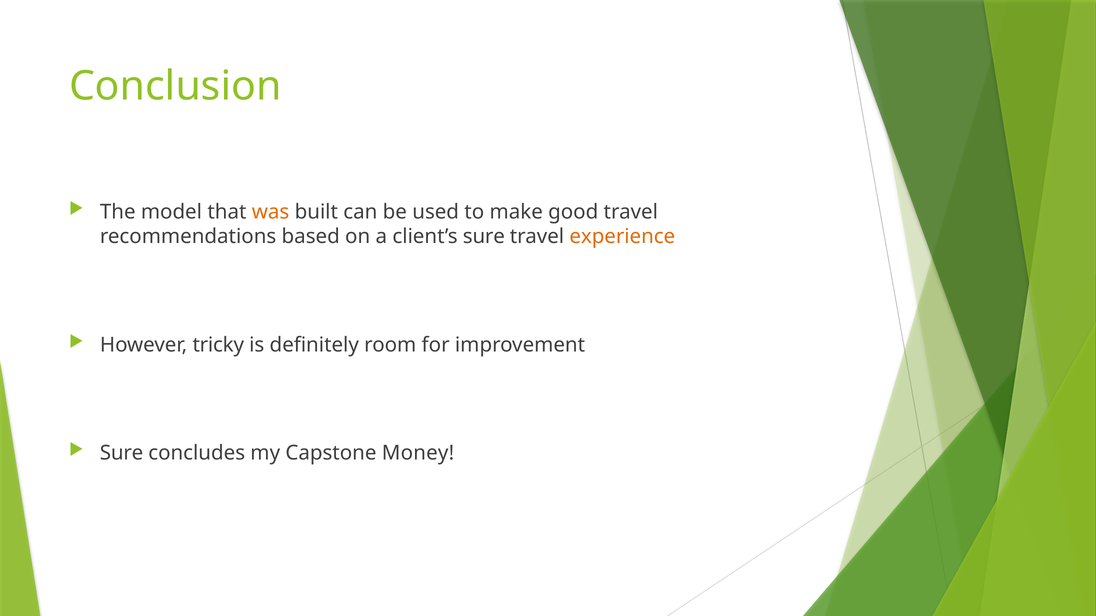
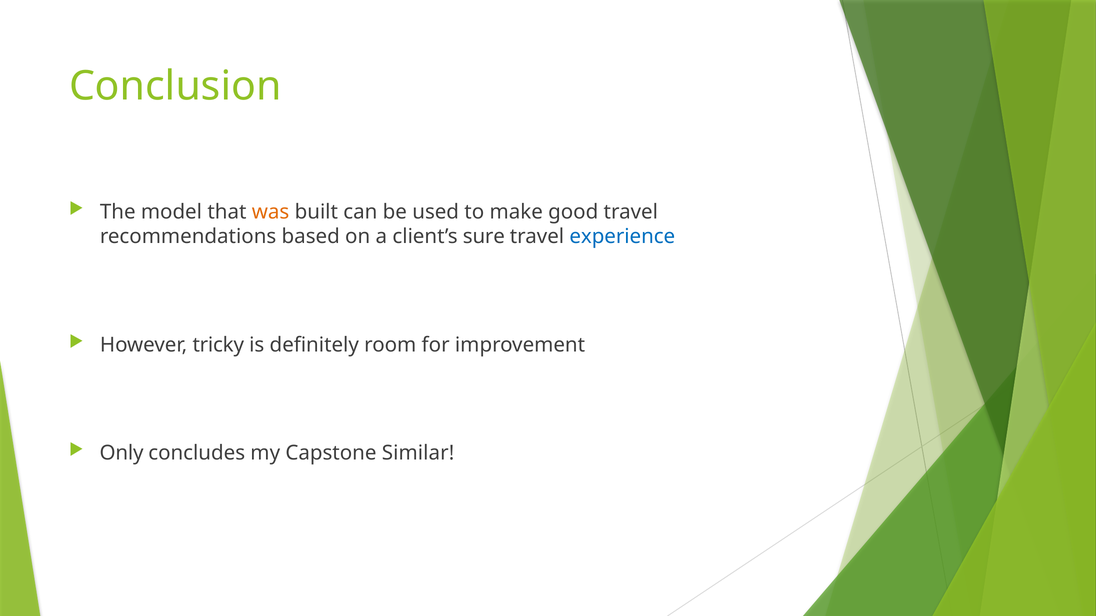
experience colour: orange -> blue
Sure at (122, 453): Sure -> Only
Money: Money -> Similar
